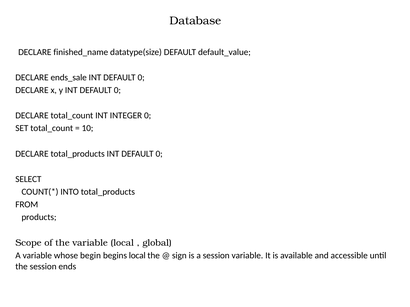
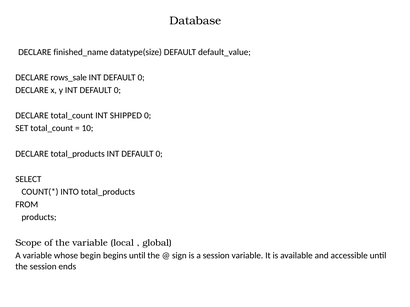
ends_sale: ends_sale -> rows_sale
INTEGER: INTEGER -> SHIPPED
begins local: local -> until
